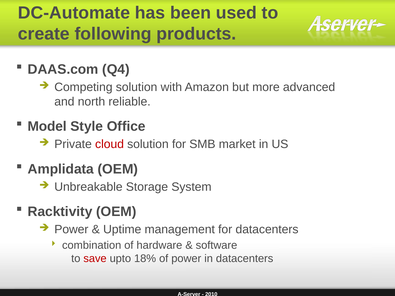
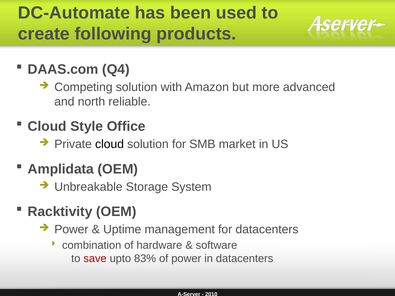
Model at (47, 127): Model -> Cloud
cloud at (110, 144) colour: red -> black
18%: 18% -> 83%
